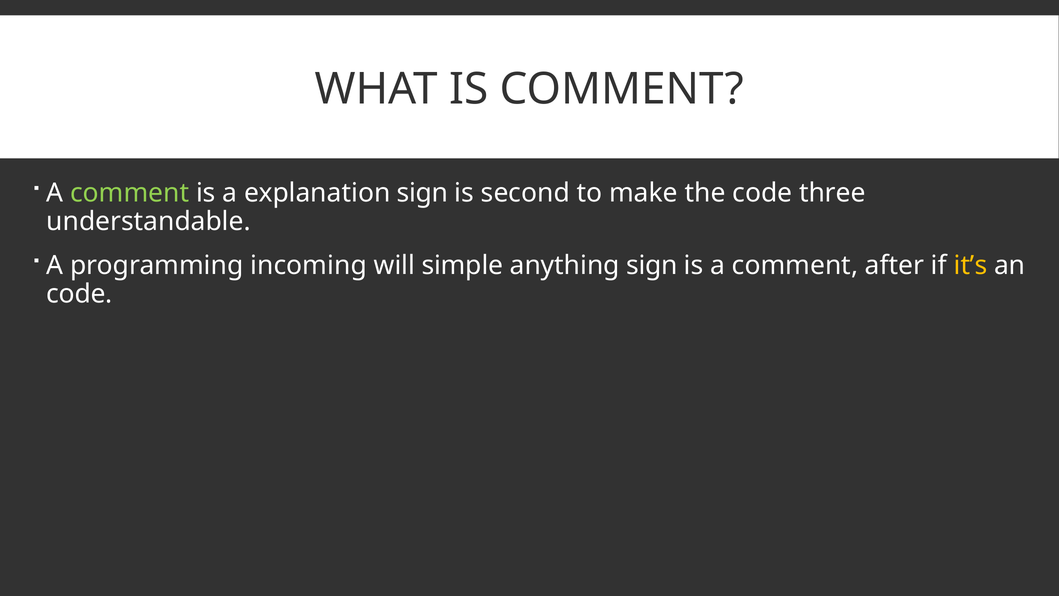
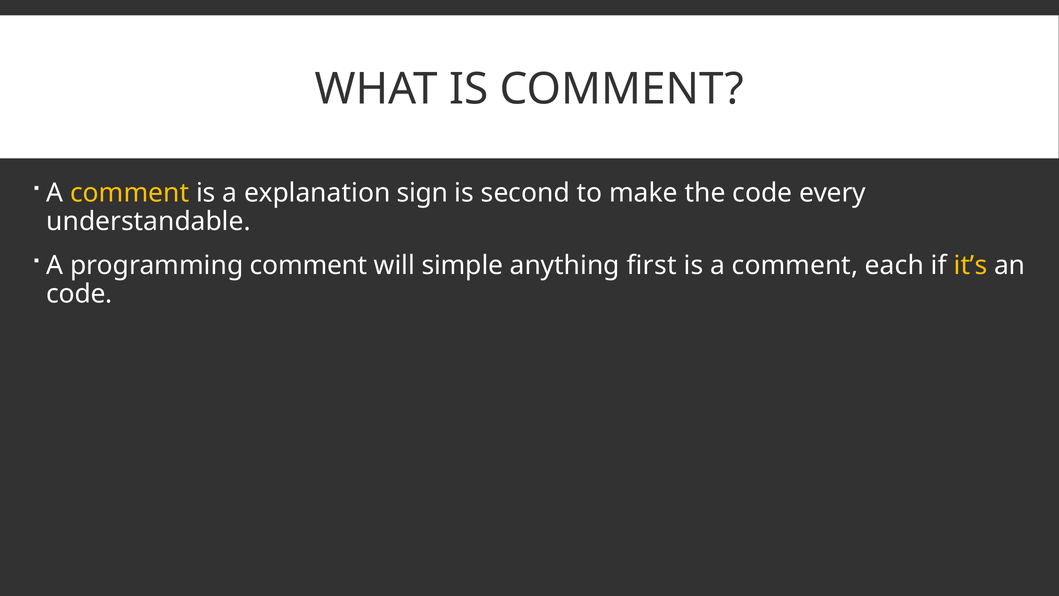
comment at (130, 193) colour: light green -> yellow
three: three -> every
programming incoming: incoming -> comment
anything sign: sign -> first
after: after -> each
